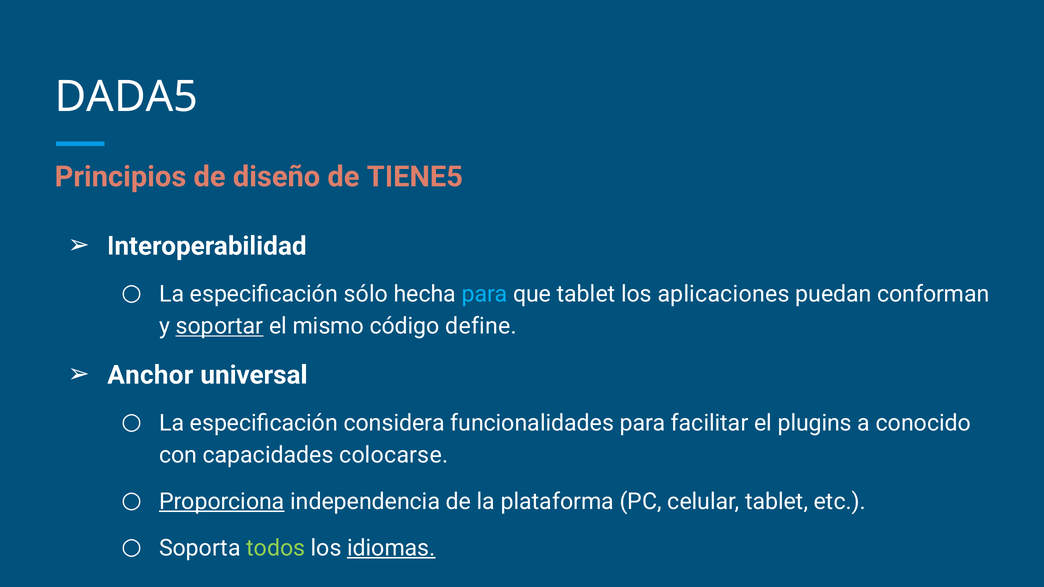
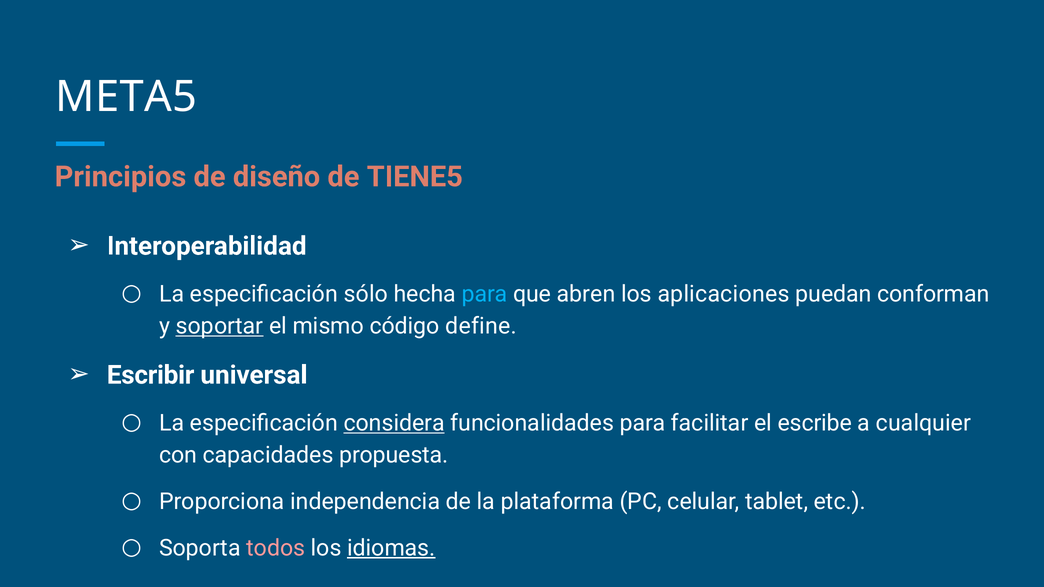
DADA5: DADA5 -> META5
que tablet: tablet -> abren
Anchor: Anchor -> Escribir
considera underline: none -> present
plugins: plugins -> escribe
conocido: conocido -> cualquier
colocarse: colocarse -> propuesta
Proporciona underline: present -> none
todos colour: light green -> pink
